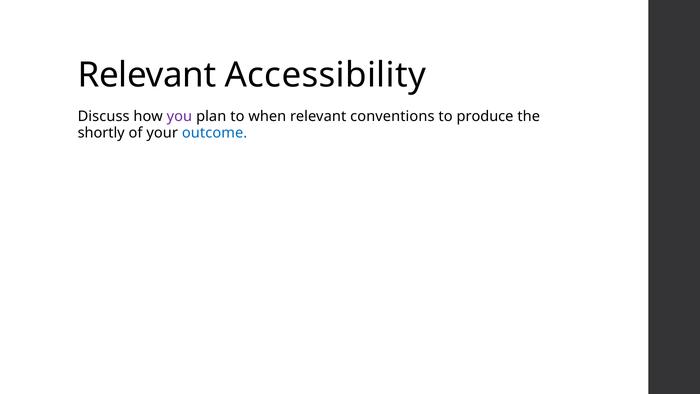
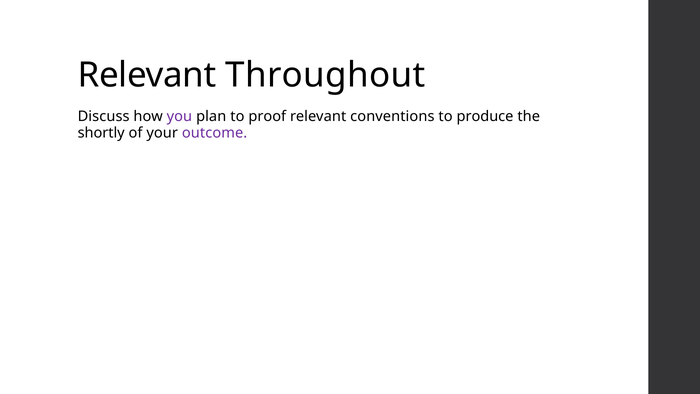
Accessibility: Accessibility -> Throughout
when: when -> proof
outcome colour: blue -> purple
